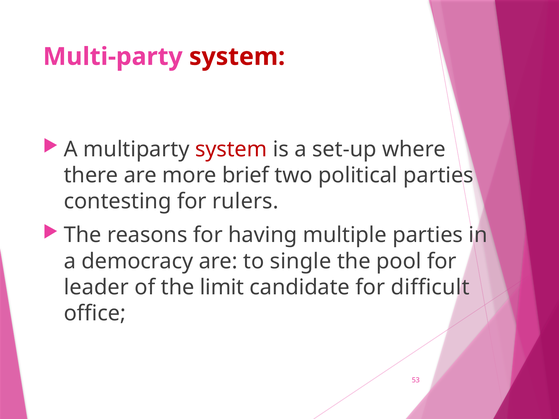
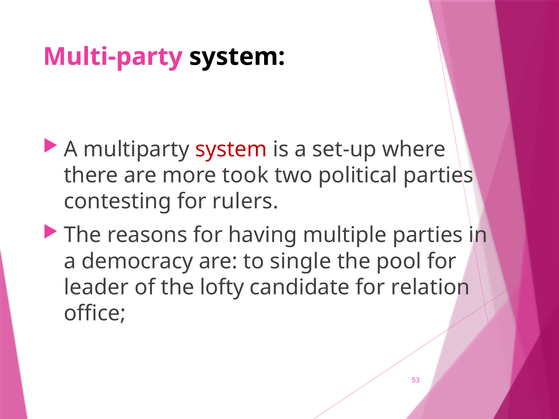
system at (237, 57) colour: red -> black
brief: brief -> took
limit: limit -> lofty
difficult: difficult -> relation
